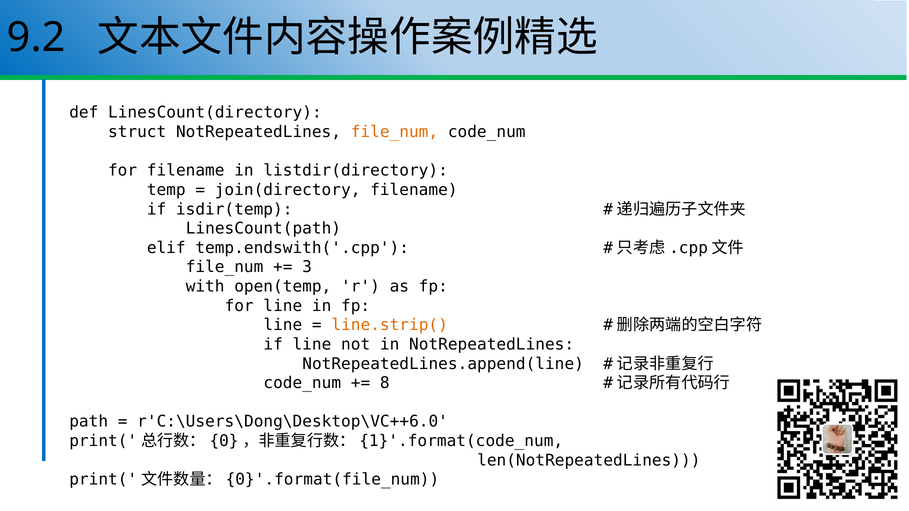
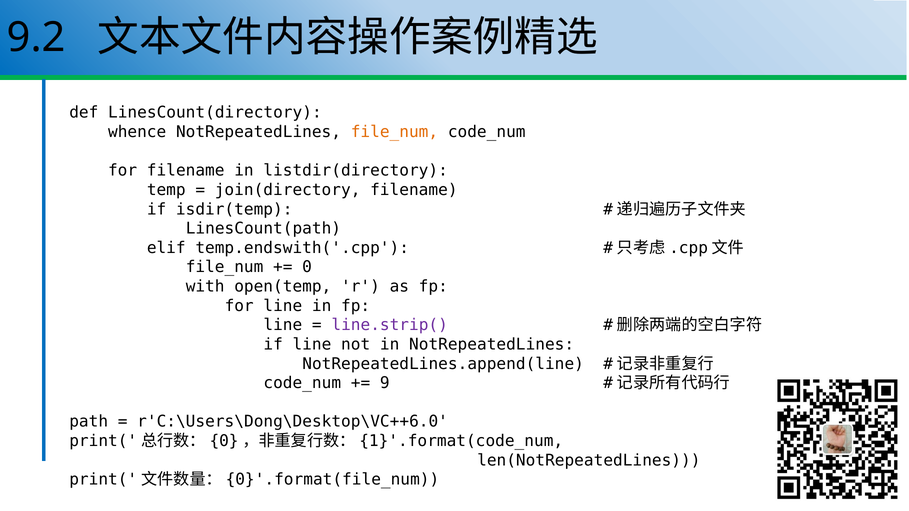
struct: struct -> whence
3: 3 -> 0
line.strip( colour: orange -> purple
8: 8 -> 9
